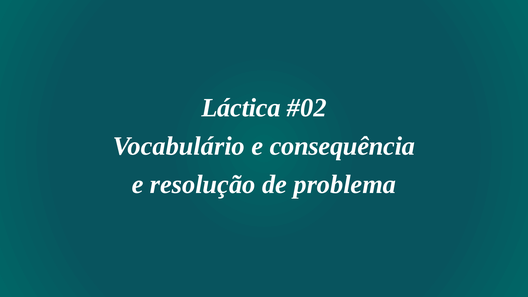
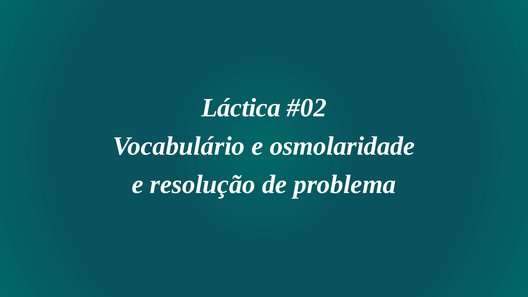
consequência: consequência -> osmolaridade
